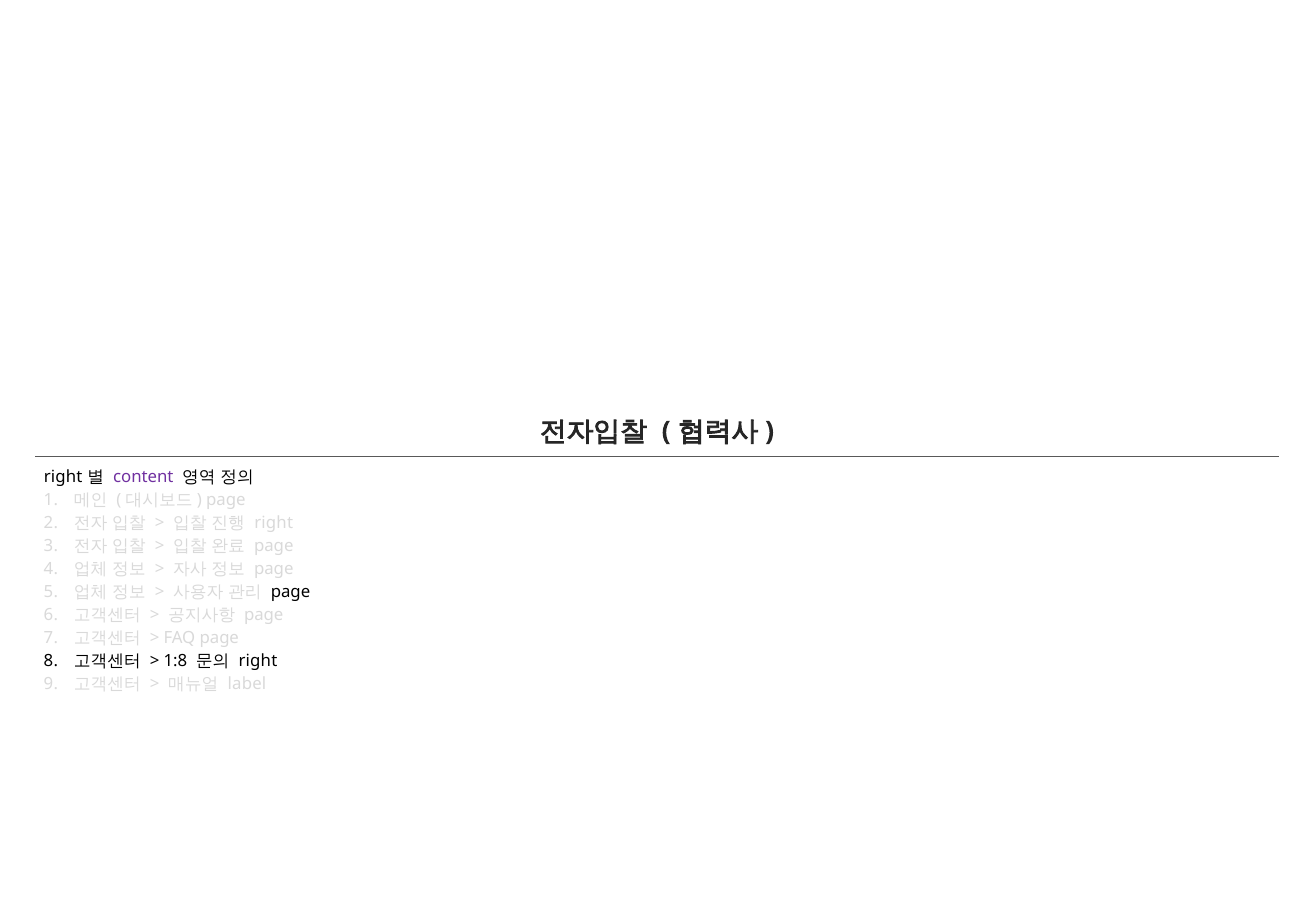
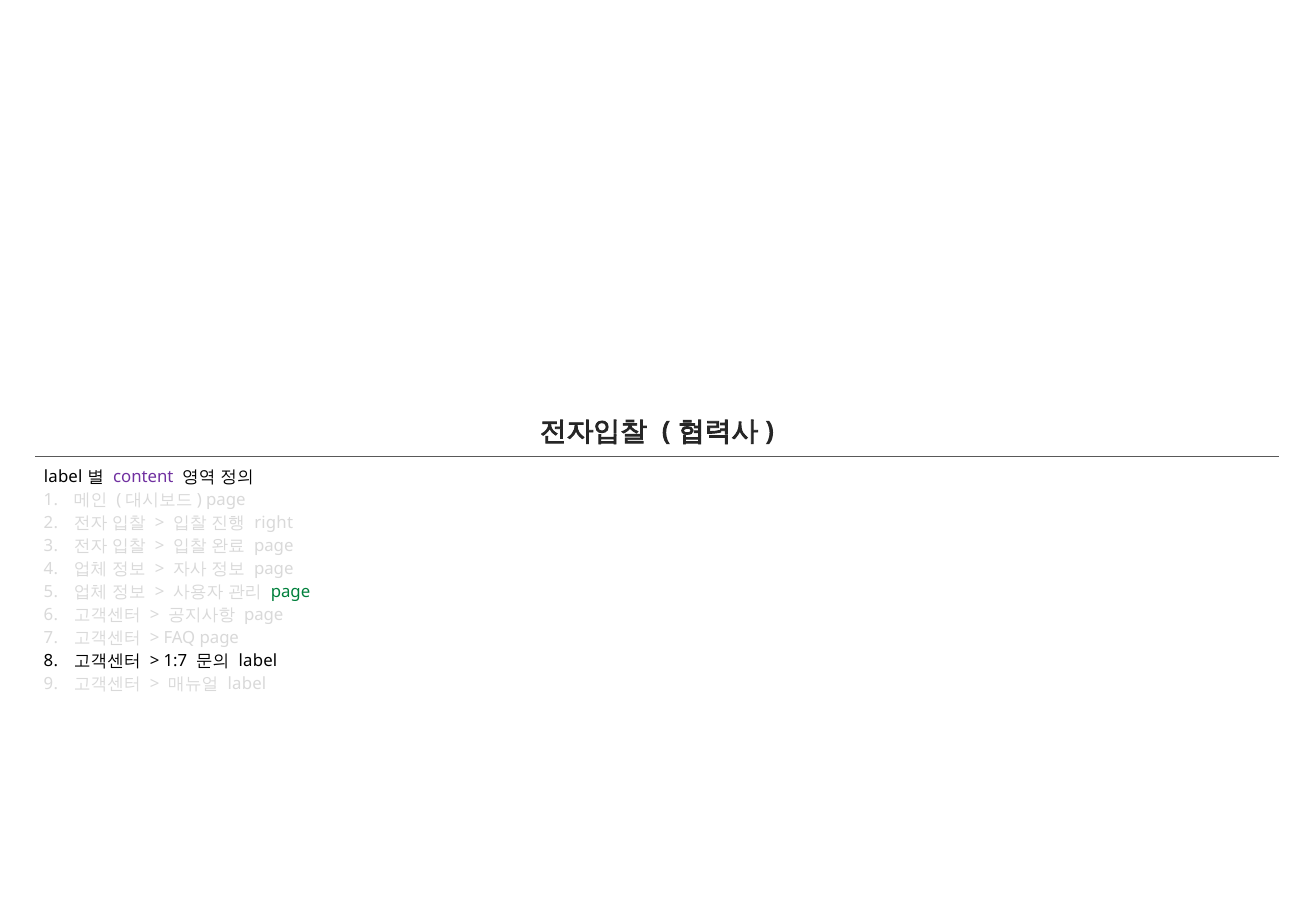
right at (63, 477): right -> label
page at (291, 592) colour: black -> green
1:8: 1:8 -> 1:7
right at (258, 661): right -> label
